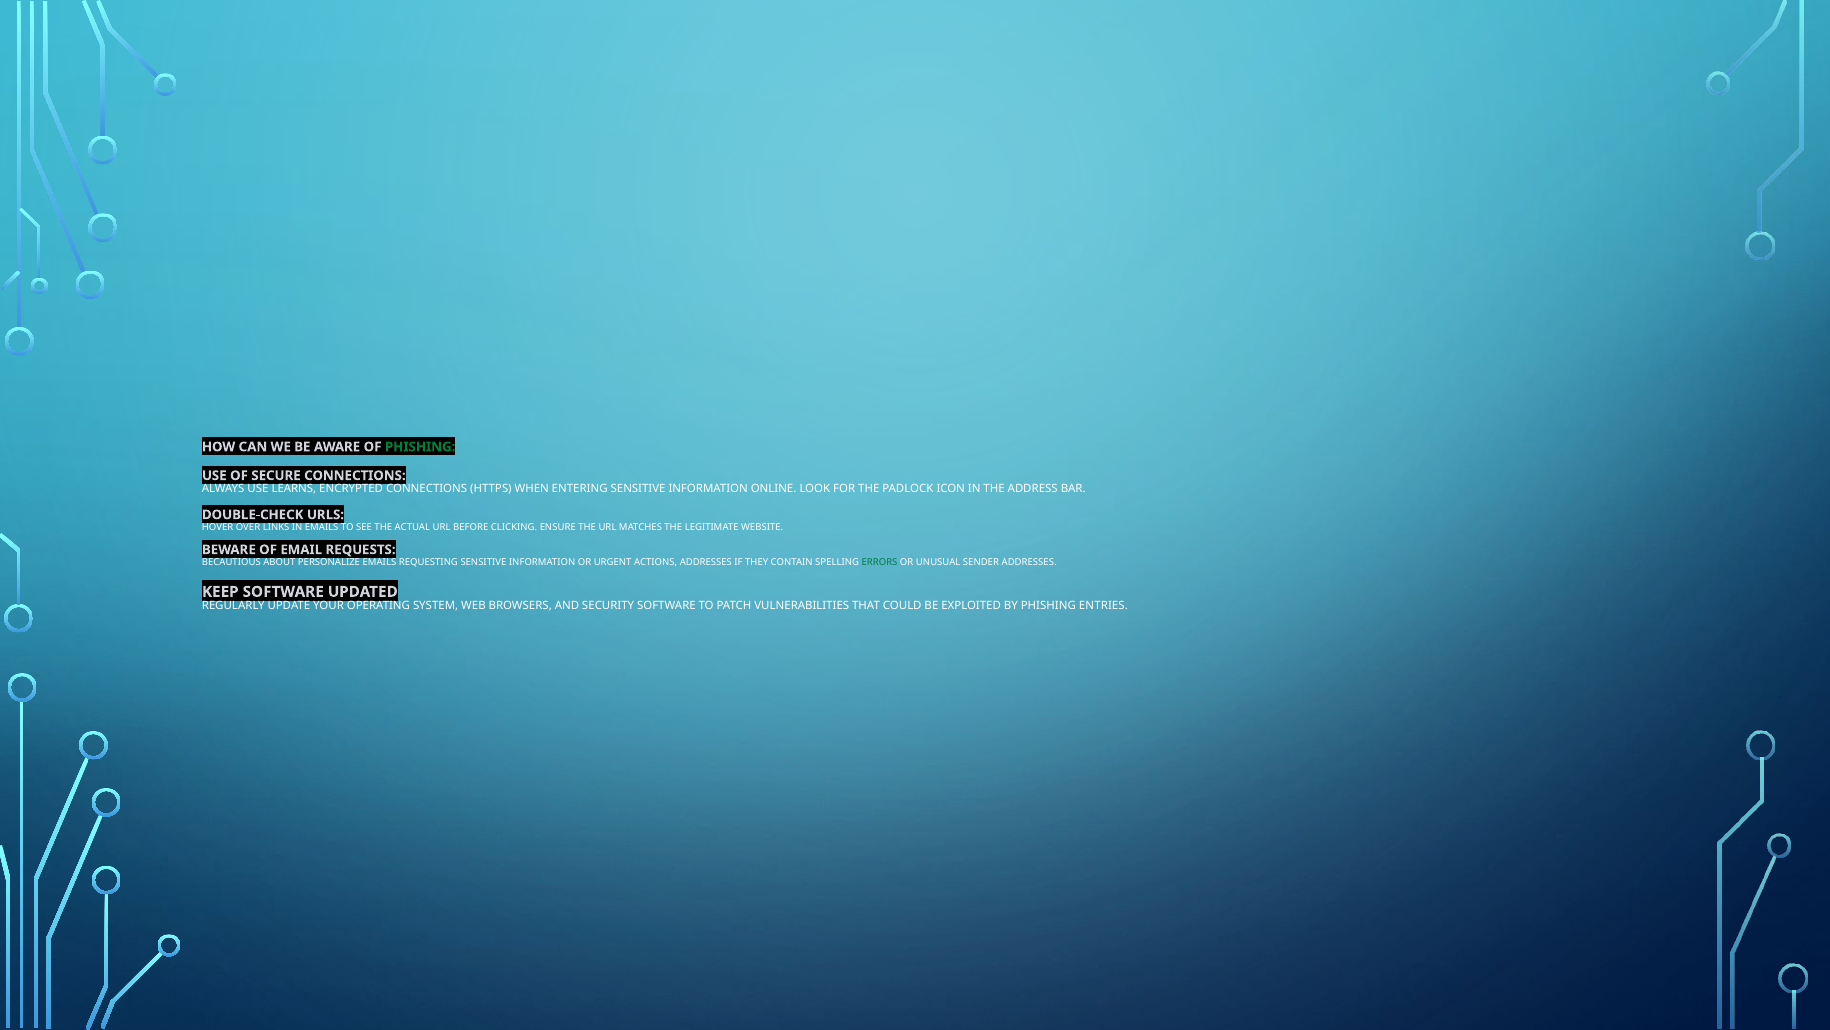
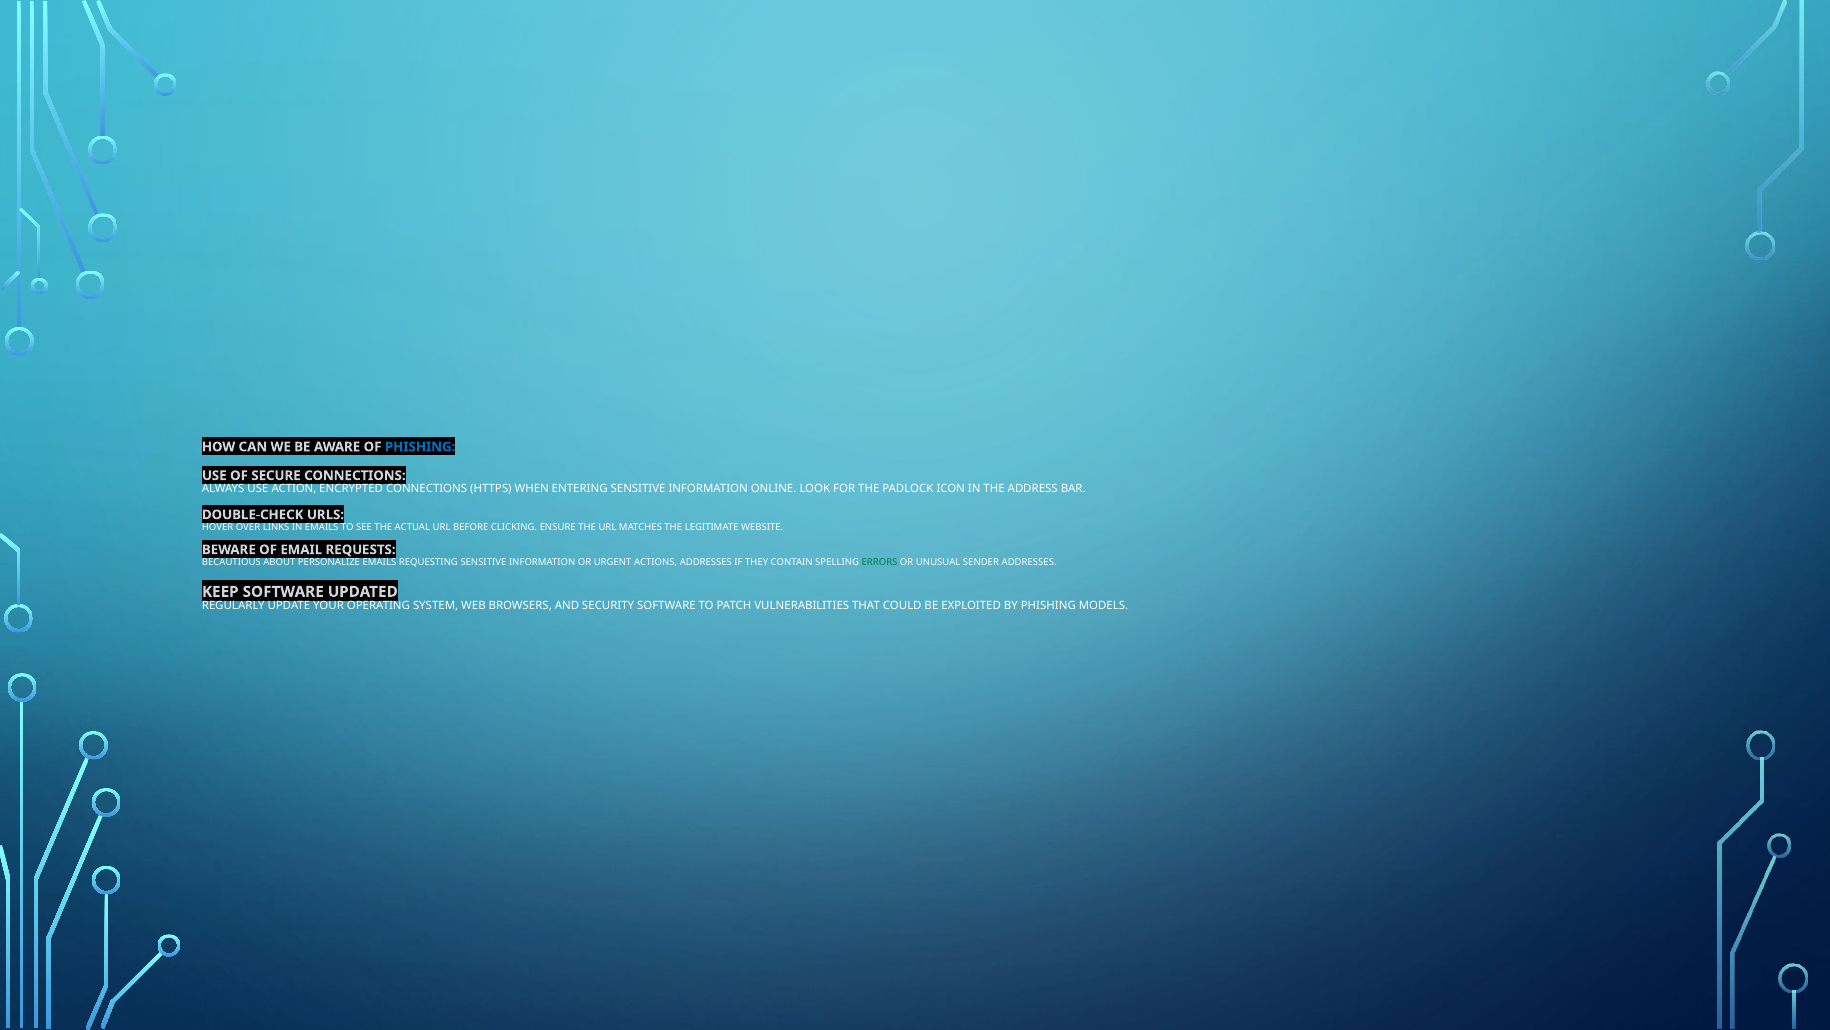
PHISHING at (420, 447) colour: green -> blue
LEARNS: LEARNS -> ACTION
ENTRIES: ENTRIES -> MODELS
